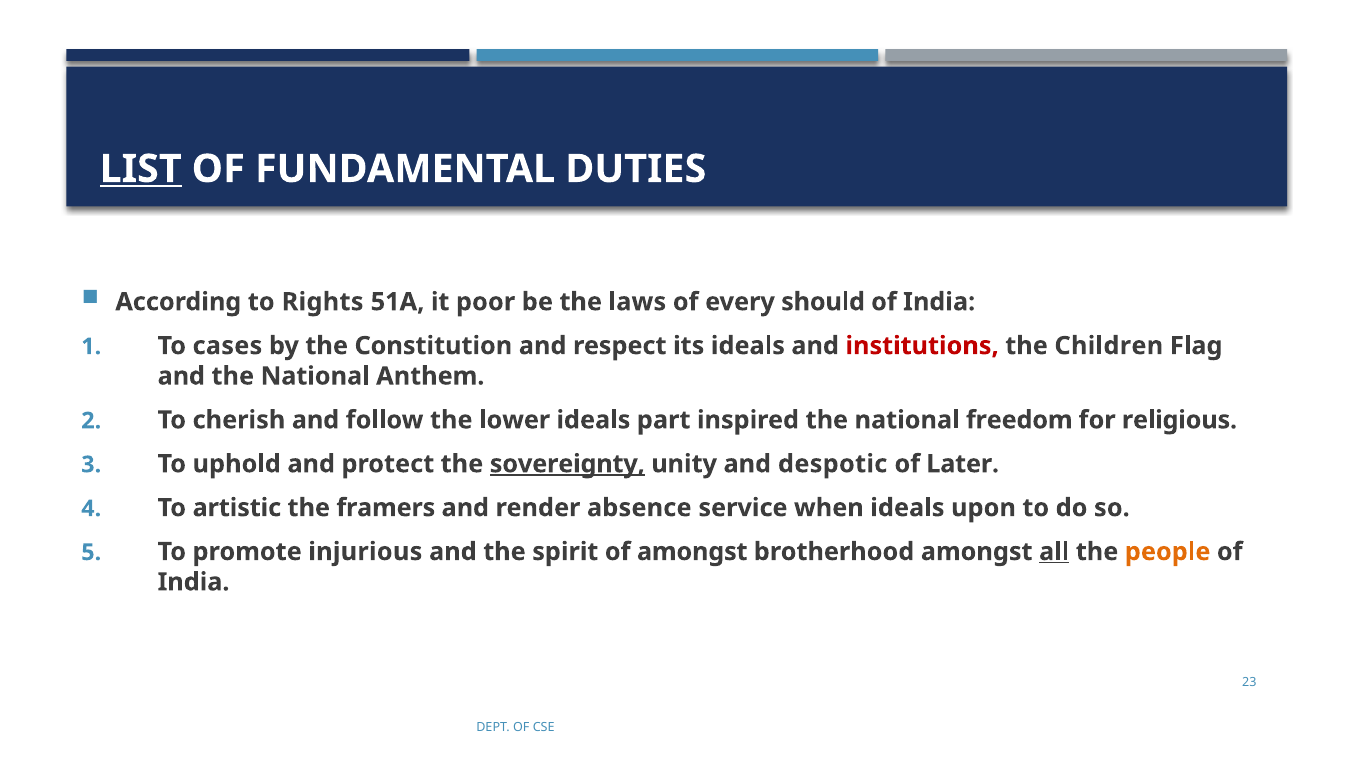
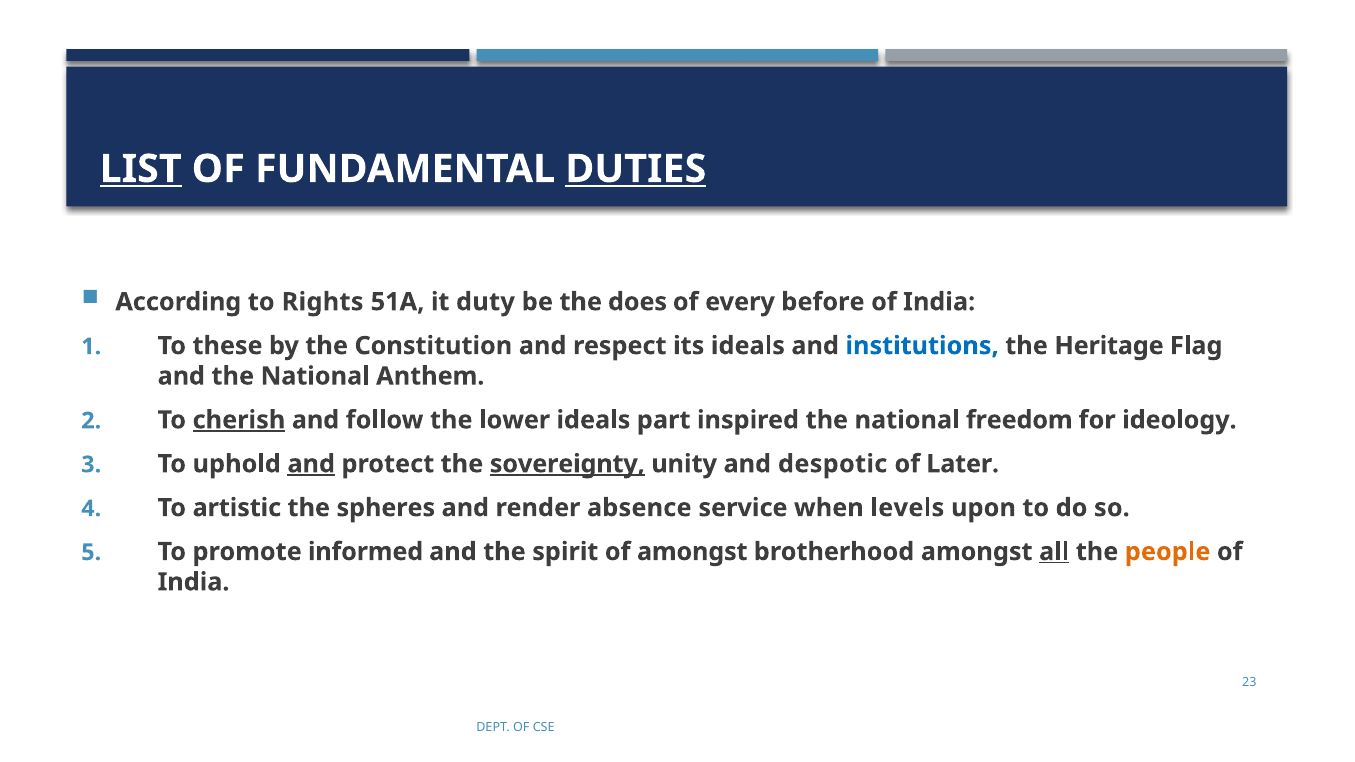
DUTIES underline: none -> present
poor: poor -> duty
laws: laws -> does
should: should -> before
cases: cases -> these
institutions colour: red -> blue
Children: Children -> Heritage
cherish underline: none -> present
religious: religious -> ideology
and at (311, 464) underline: none -> present
framers: framers -> spheres
when ideals: ideals -> levels
injurious: injurious -> informed
